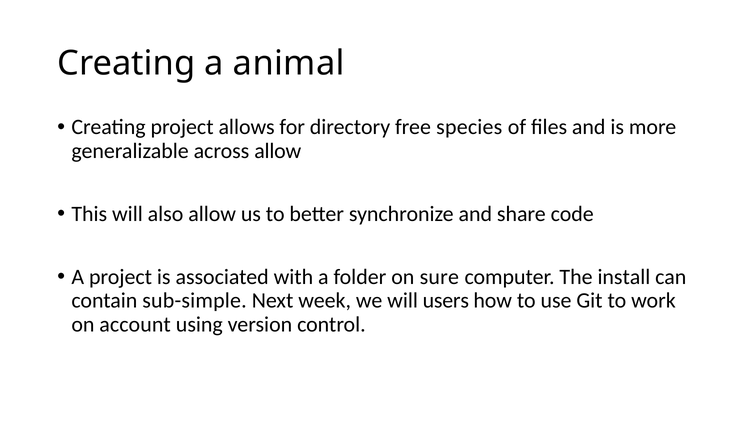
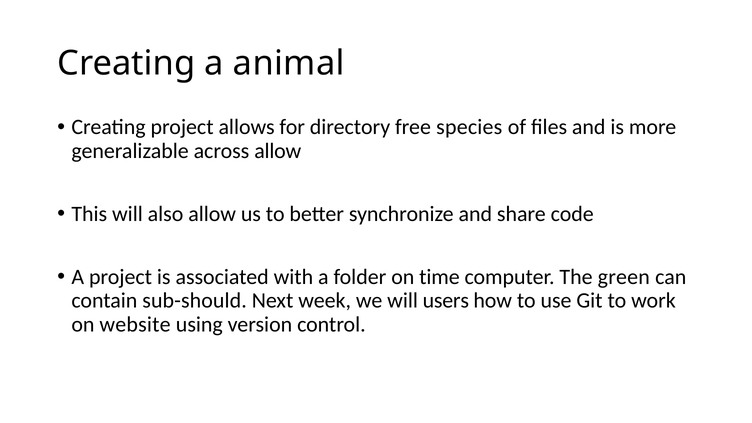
sure: sure -> time
install: install -> green
sub-simple: sub-simple -> sub-should
account: account -> website
